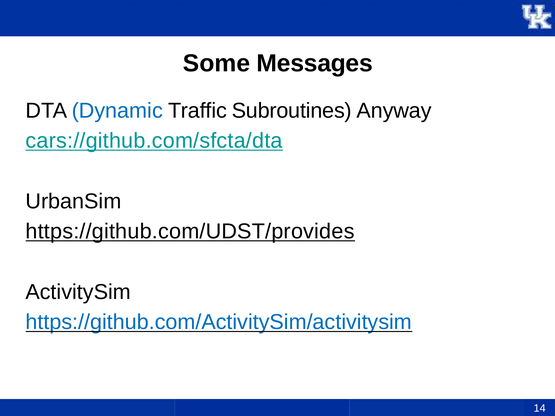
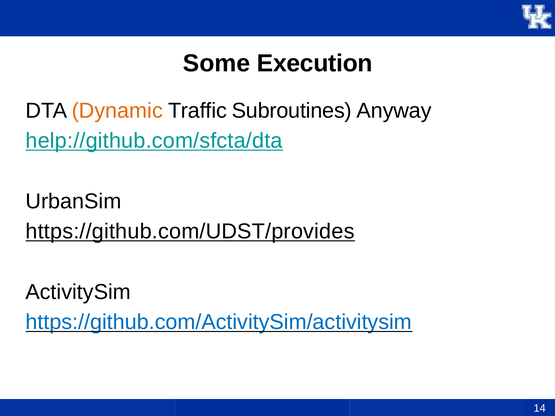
Messages: Messages -> Execution
Dynamic colour: blue -> orange
cars://github.com/sfcta/dta: cars://github.com/sfcta/dta -> help://github.com/sfcta/dta
